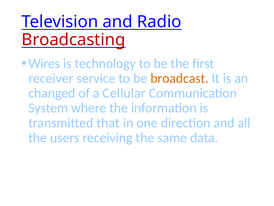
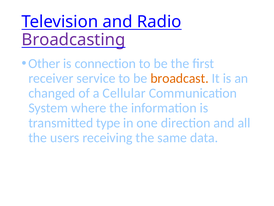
Broadcasting colour: red -> purple
Wires: Wires -> Other
technology: technology -> connection
that: that -> type
